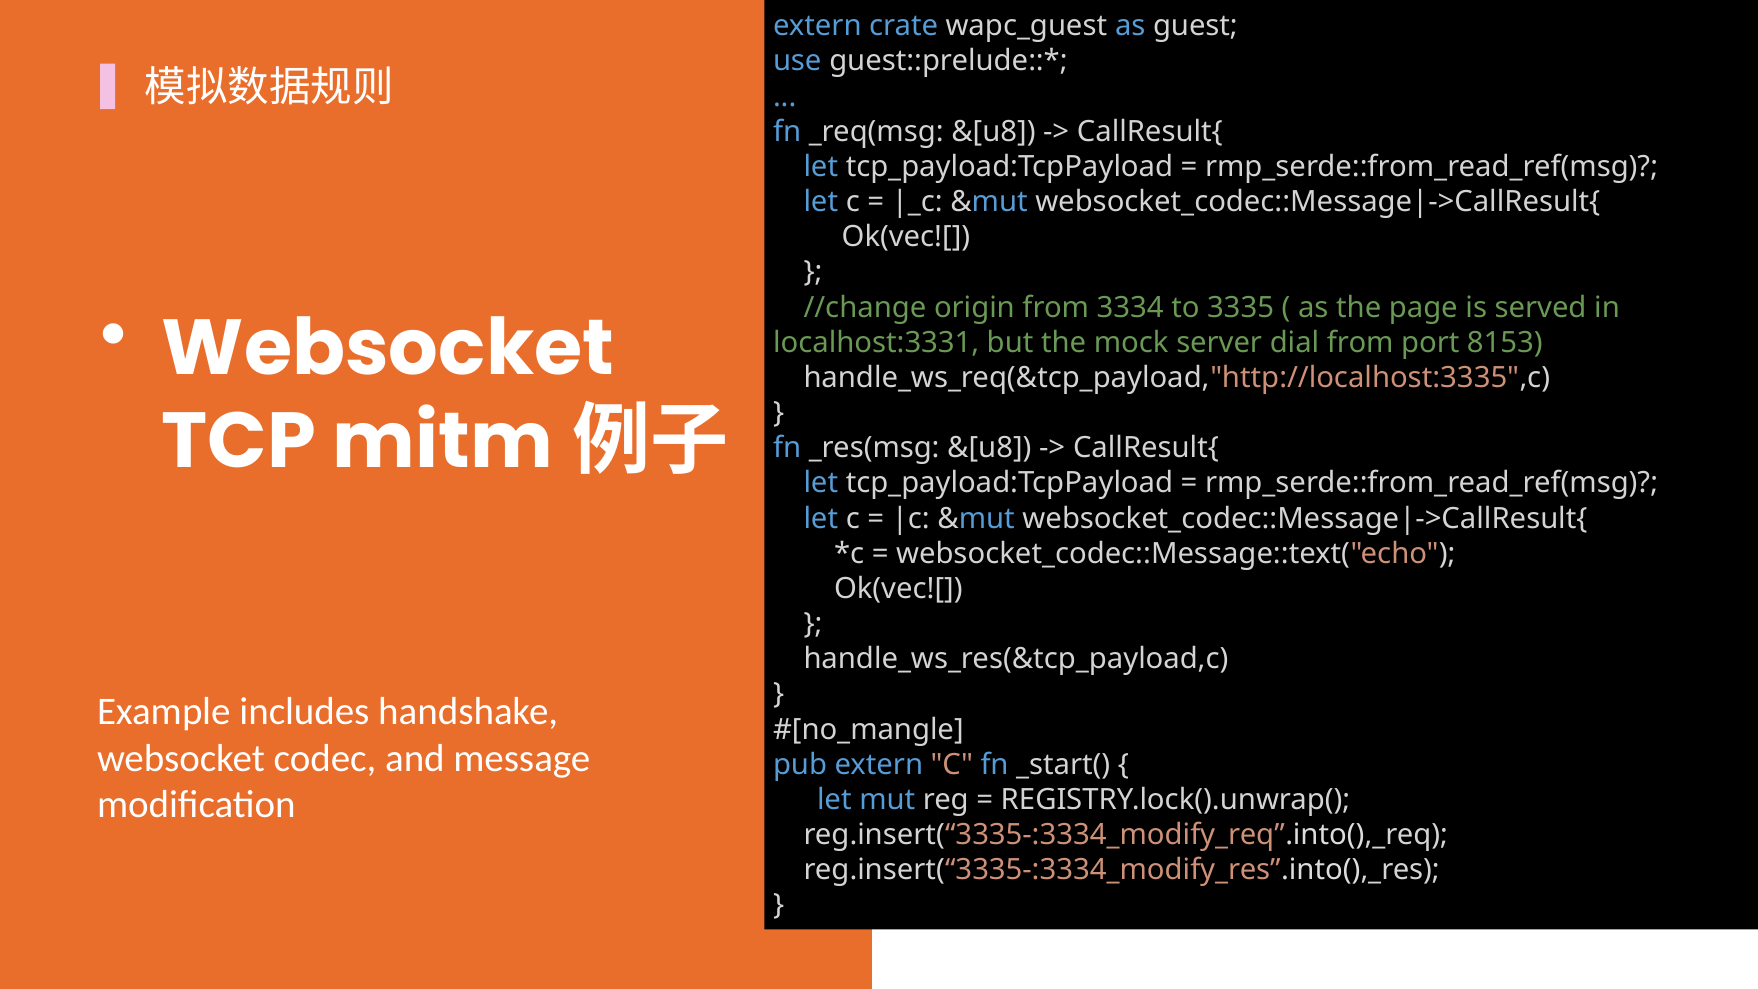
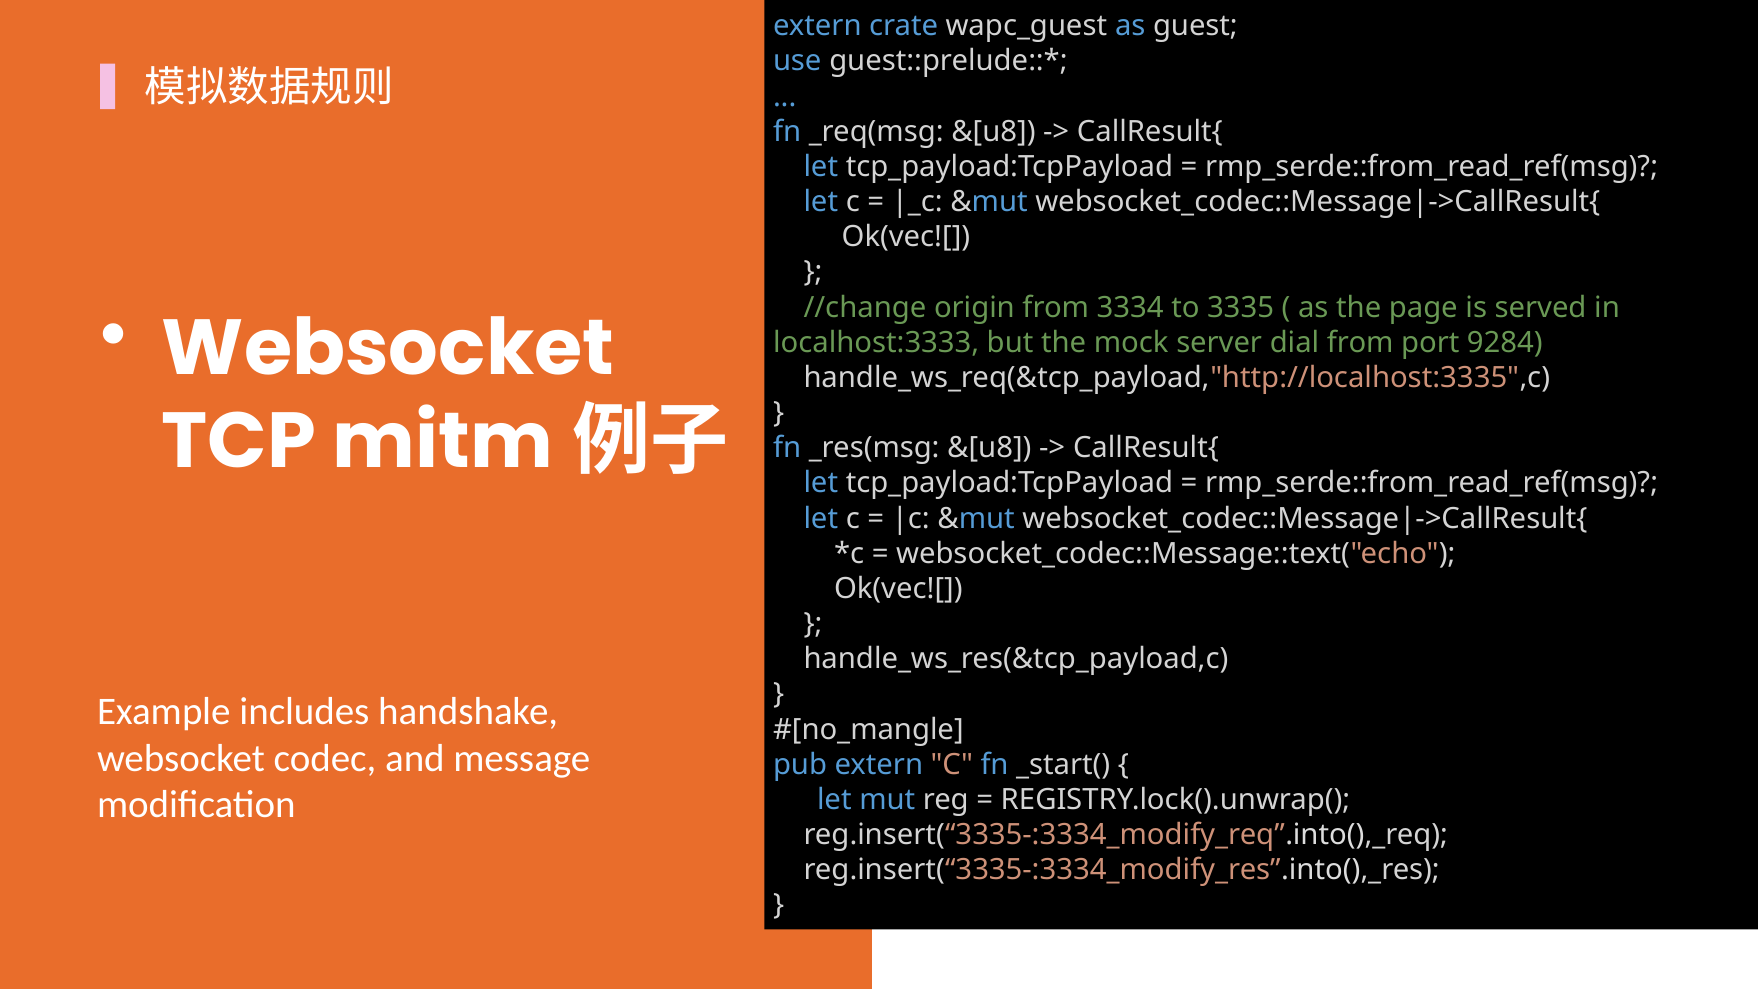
localhost:3331: localhost:3331 -> localhost:3333
8153: 8153 -> 9284
